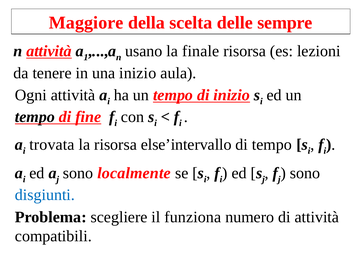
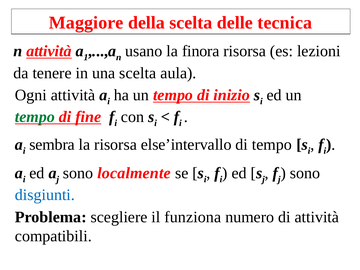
sempre: sempre -> tecnica
finale: finale -> finora
una inizio: inizio -> scelta
tempo at (35, 117) colour: black -> green
trovata: trovata -> sembra
